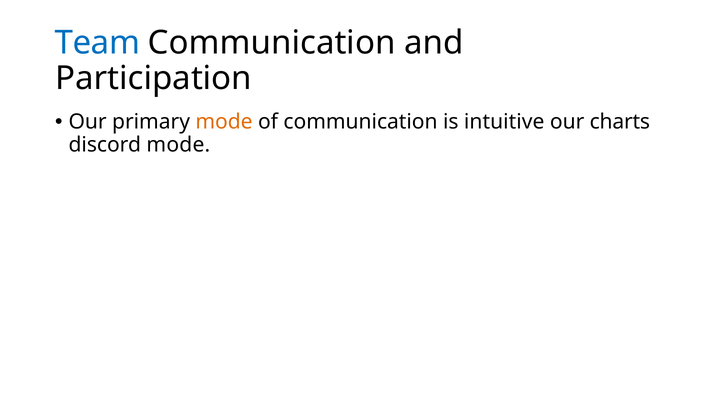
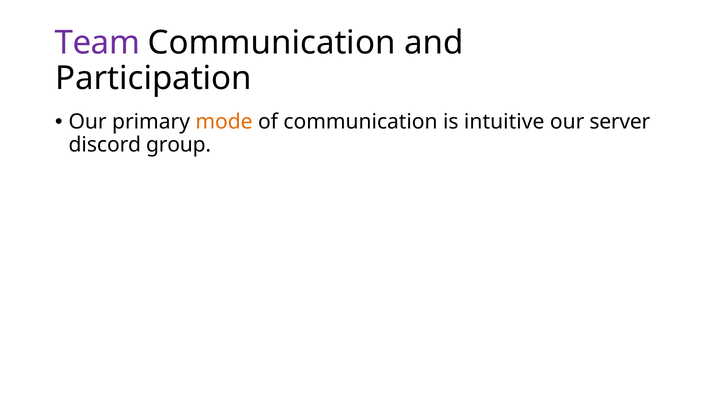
Team colour: blue -> purple
charts: charts -> server
discord mode: mode -> group
